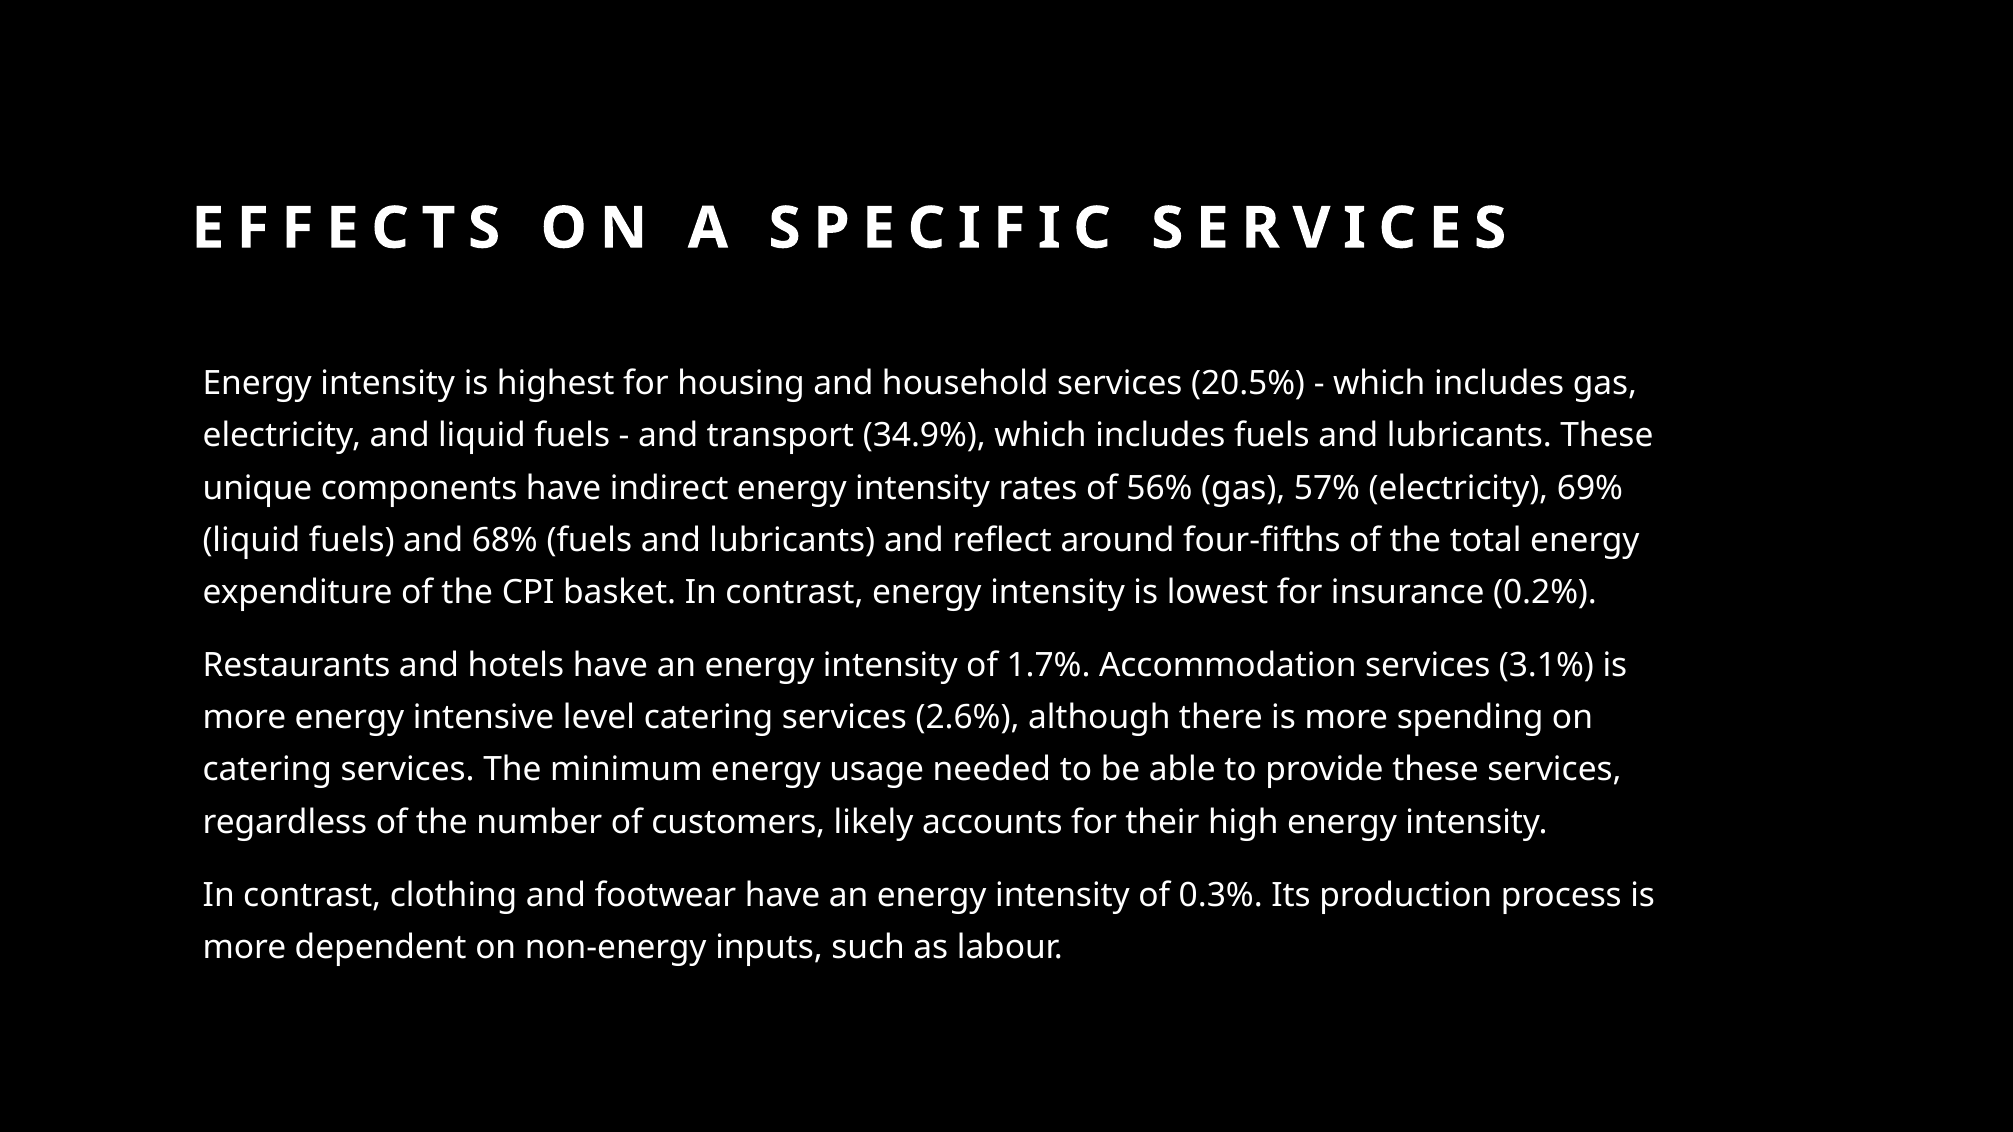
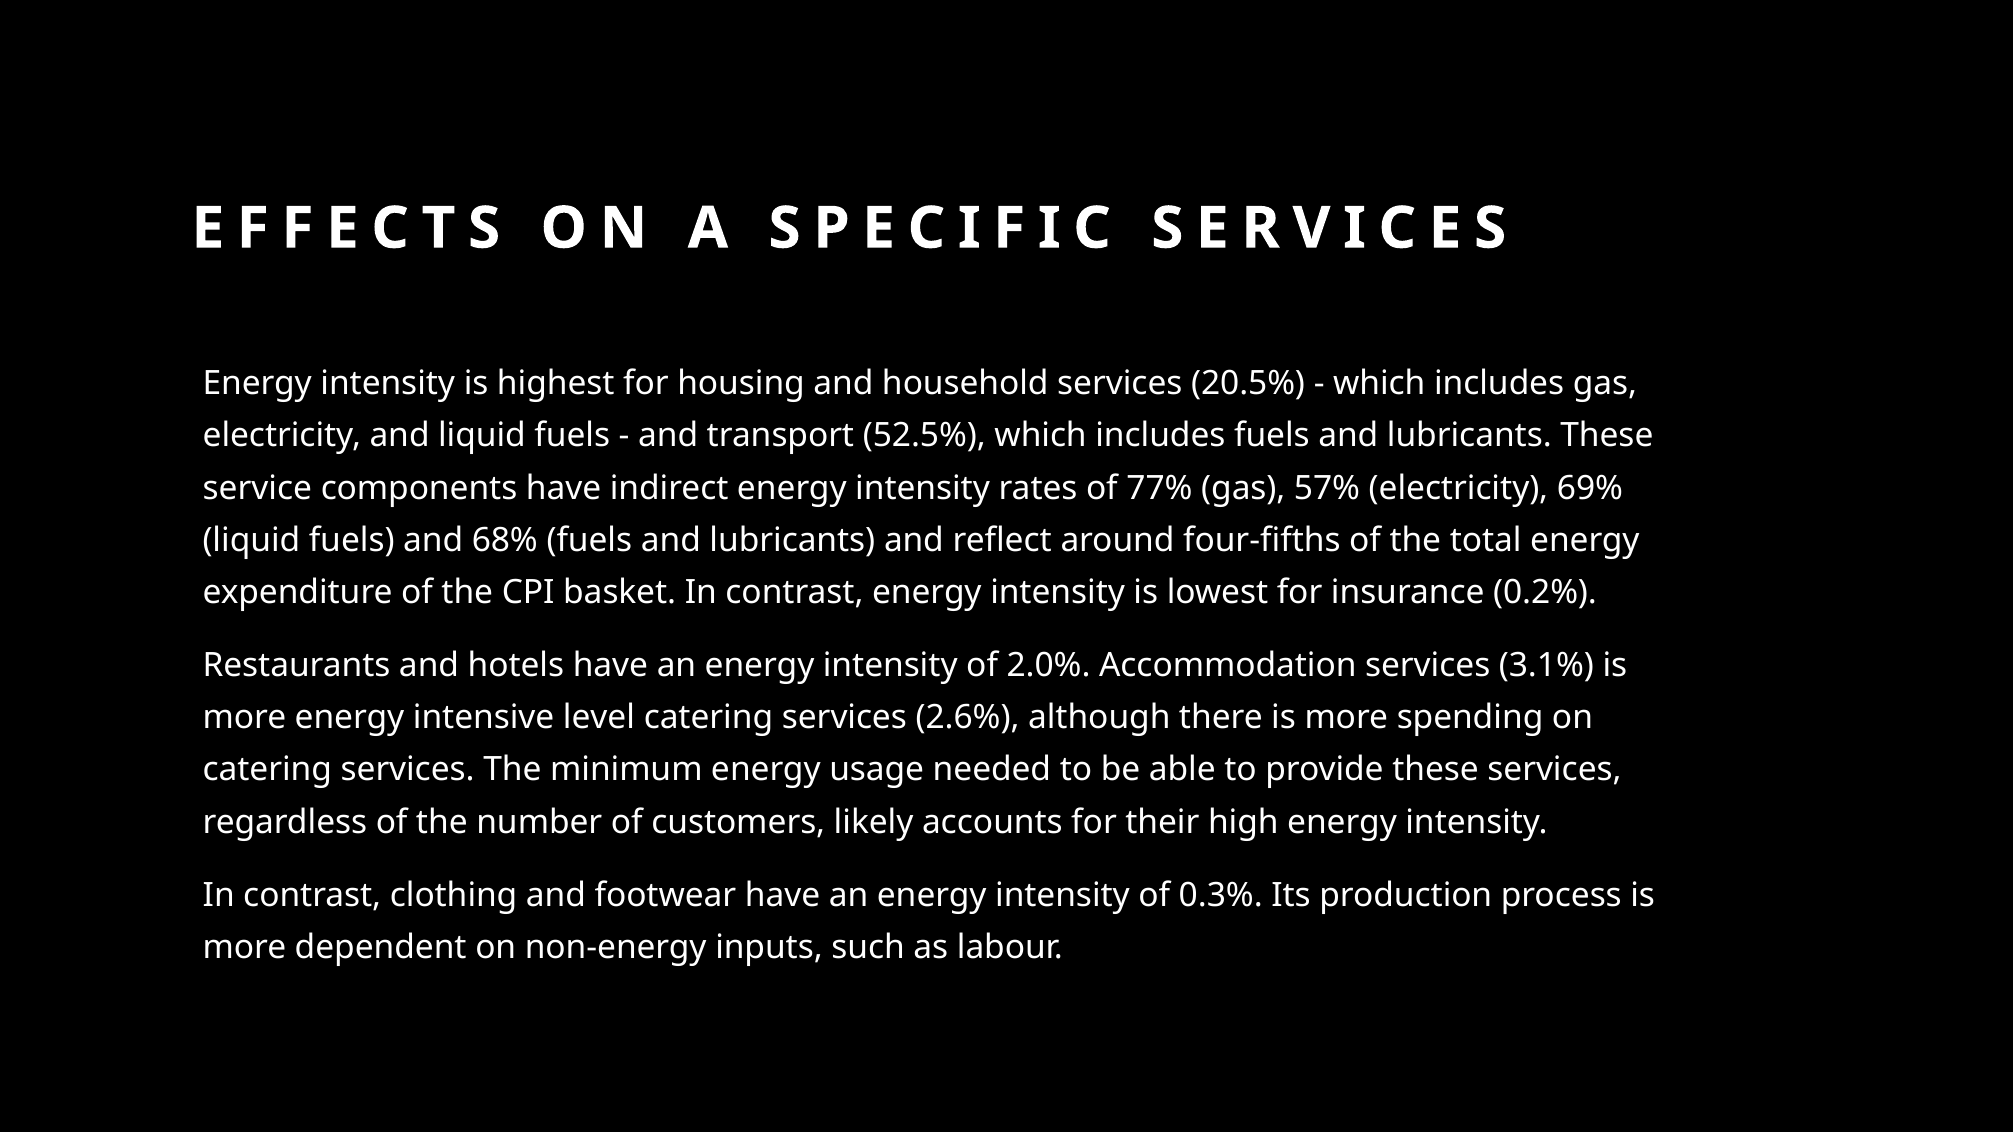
34.9%: 34.9% -> 52.5%
unique: unique -> service
56%: 56% -> 77%
1.7%: 1.7% -> 2.0%
